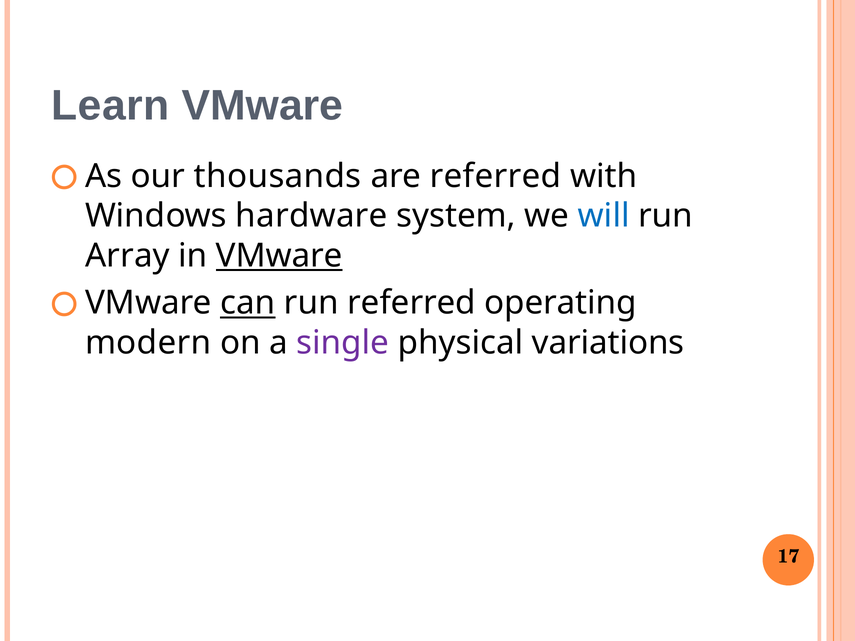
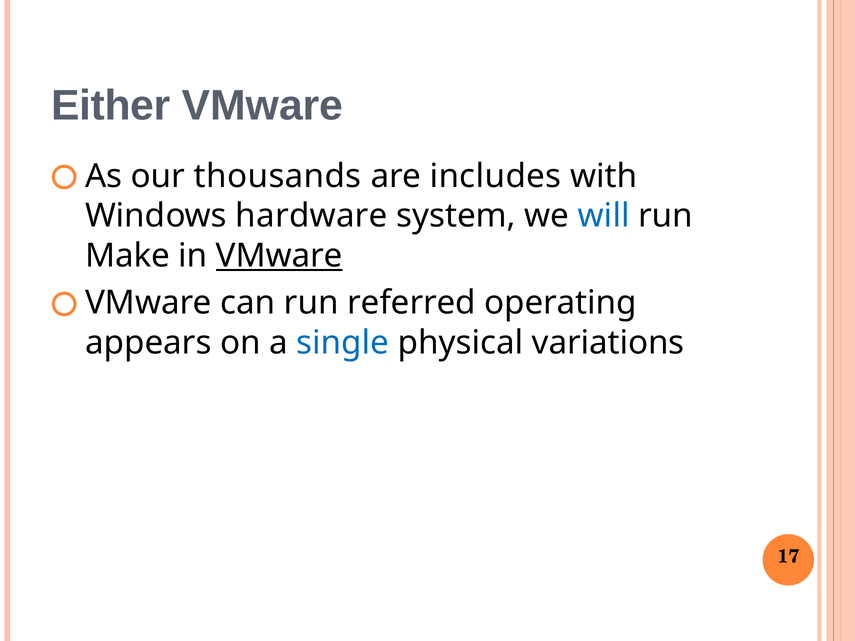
Learn: Learn -> Either
are referred: referred -> includes
Array: Array -> Make
can underline: present -> none
modern: modern -> appears
single colour: purple -> blue
